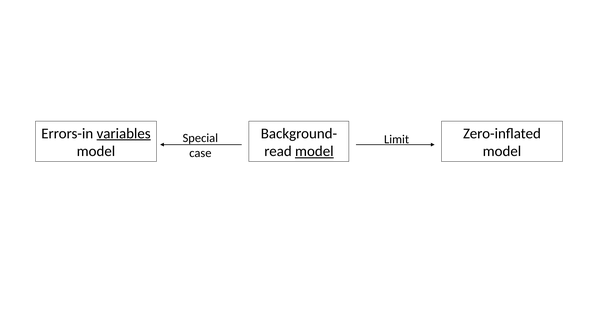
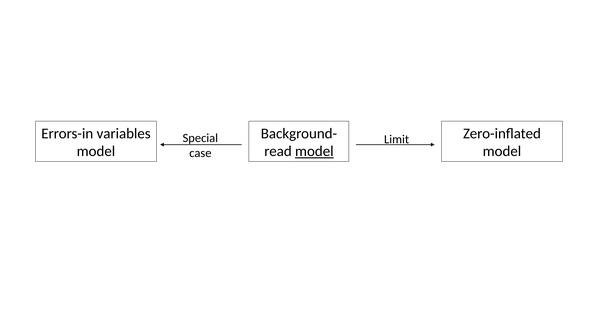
variables underline: present -> none
